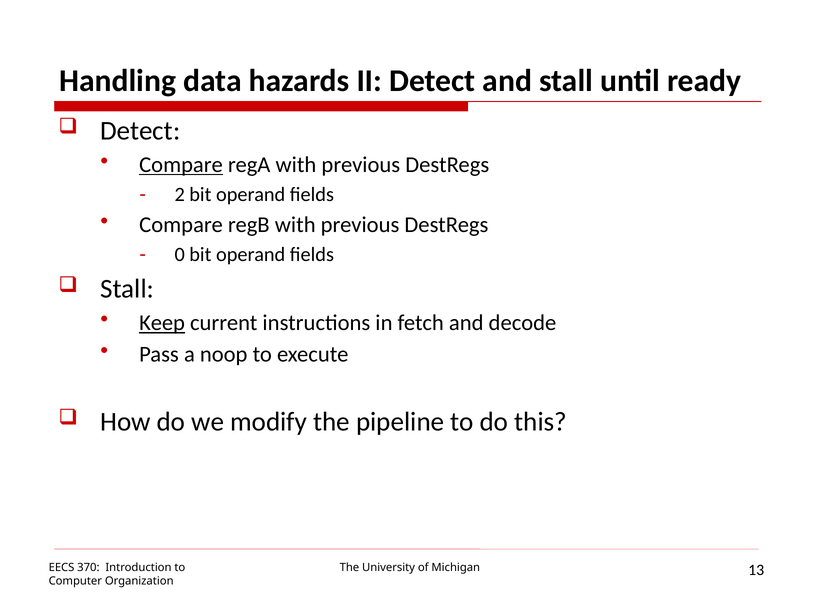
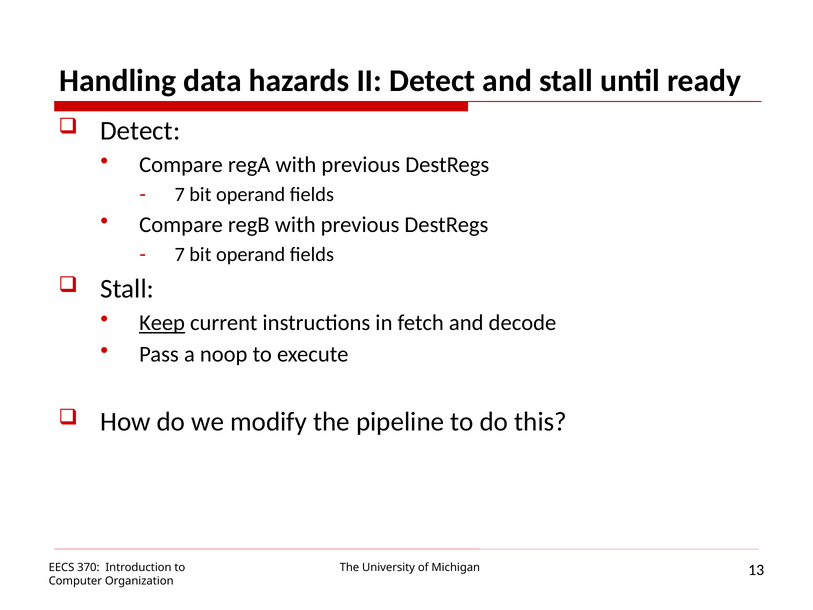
Compare at (181, 165) underline: present -> none
2 at (180, 194): 2 -> 7
0 at (180, 254): 0 -> 7
